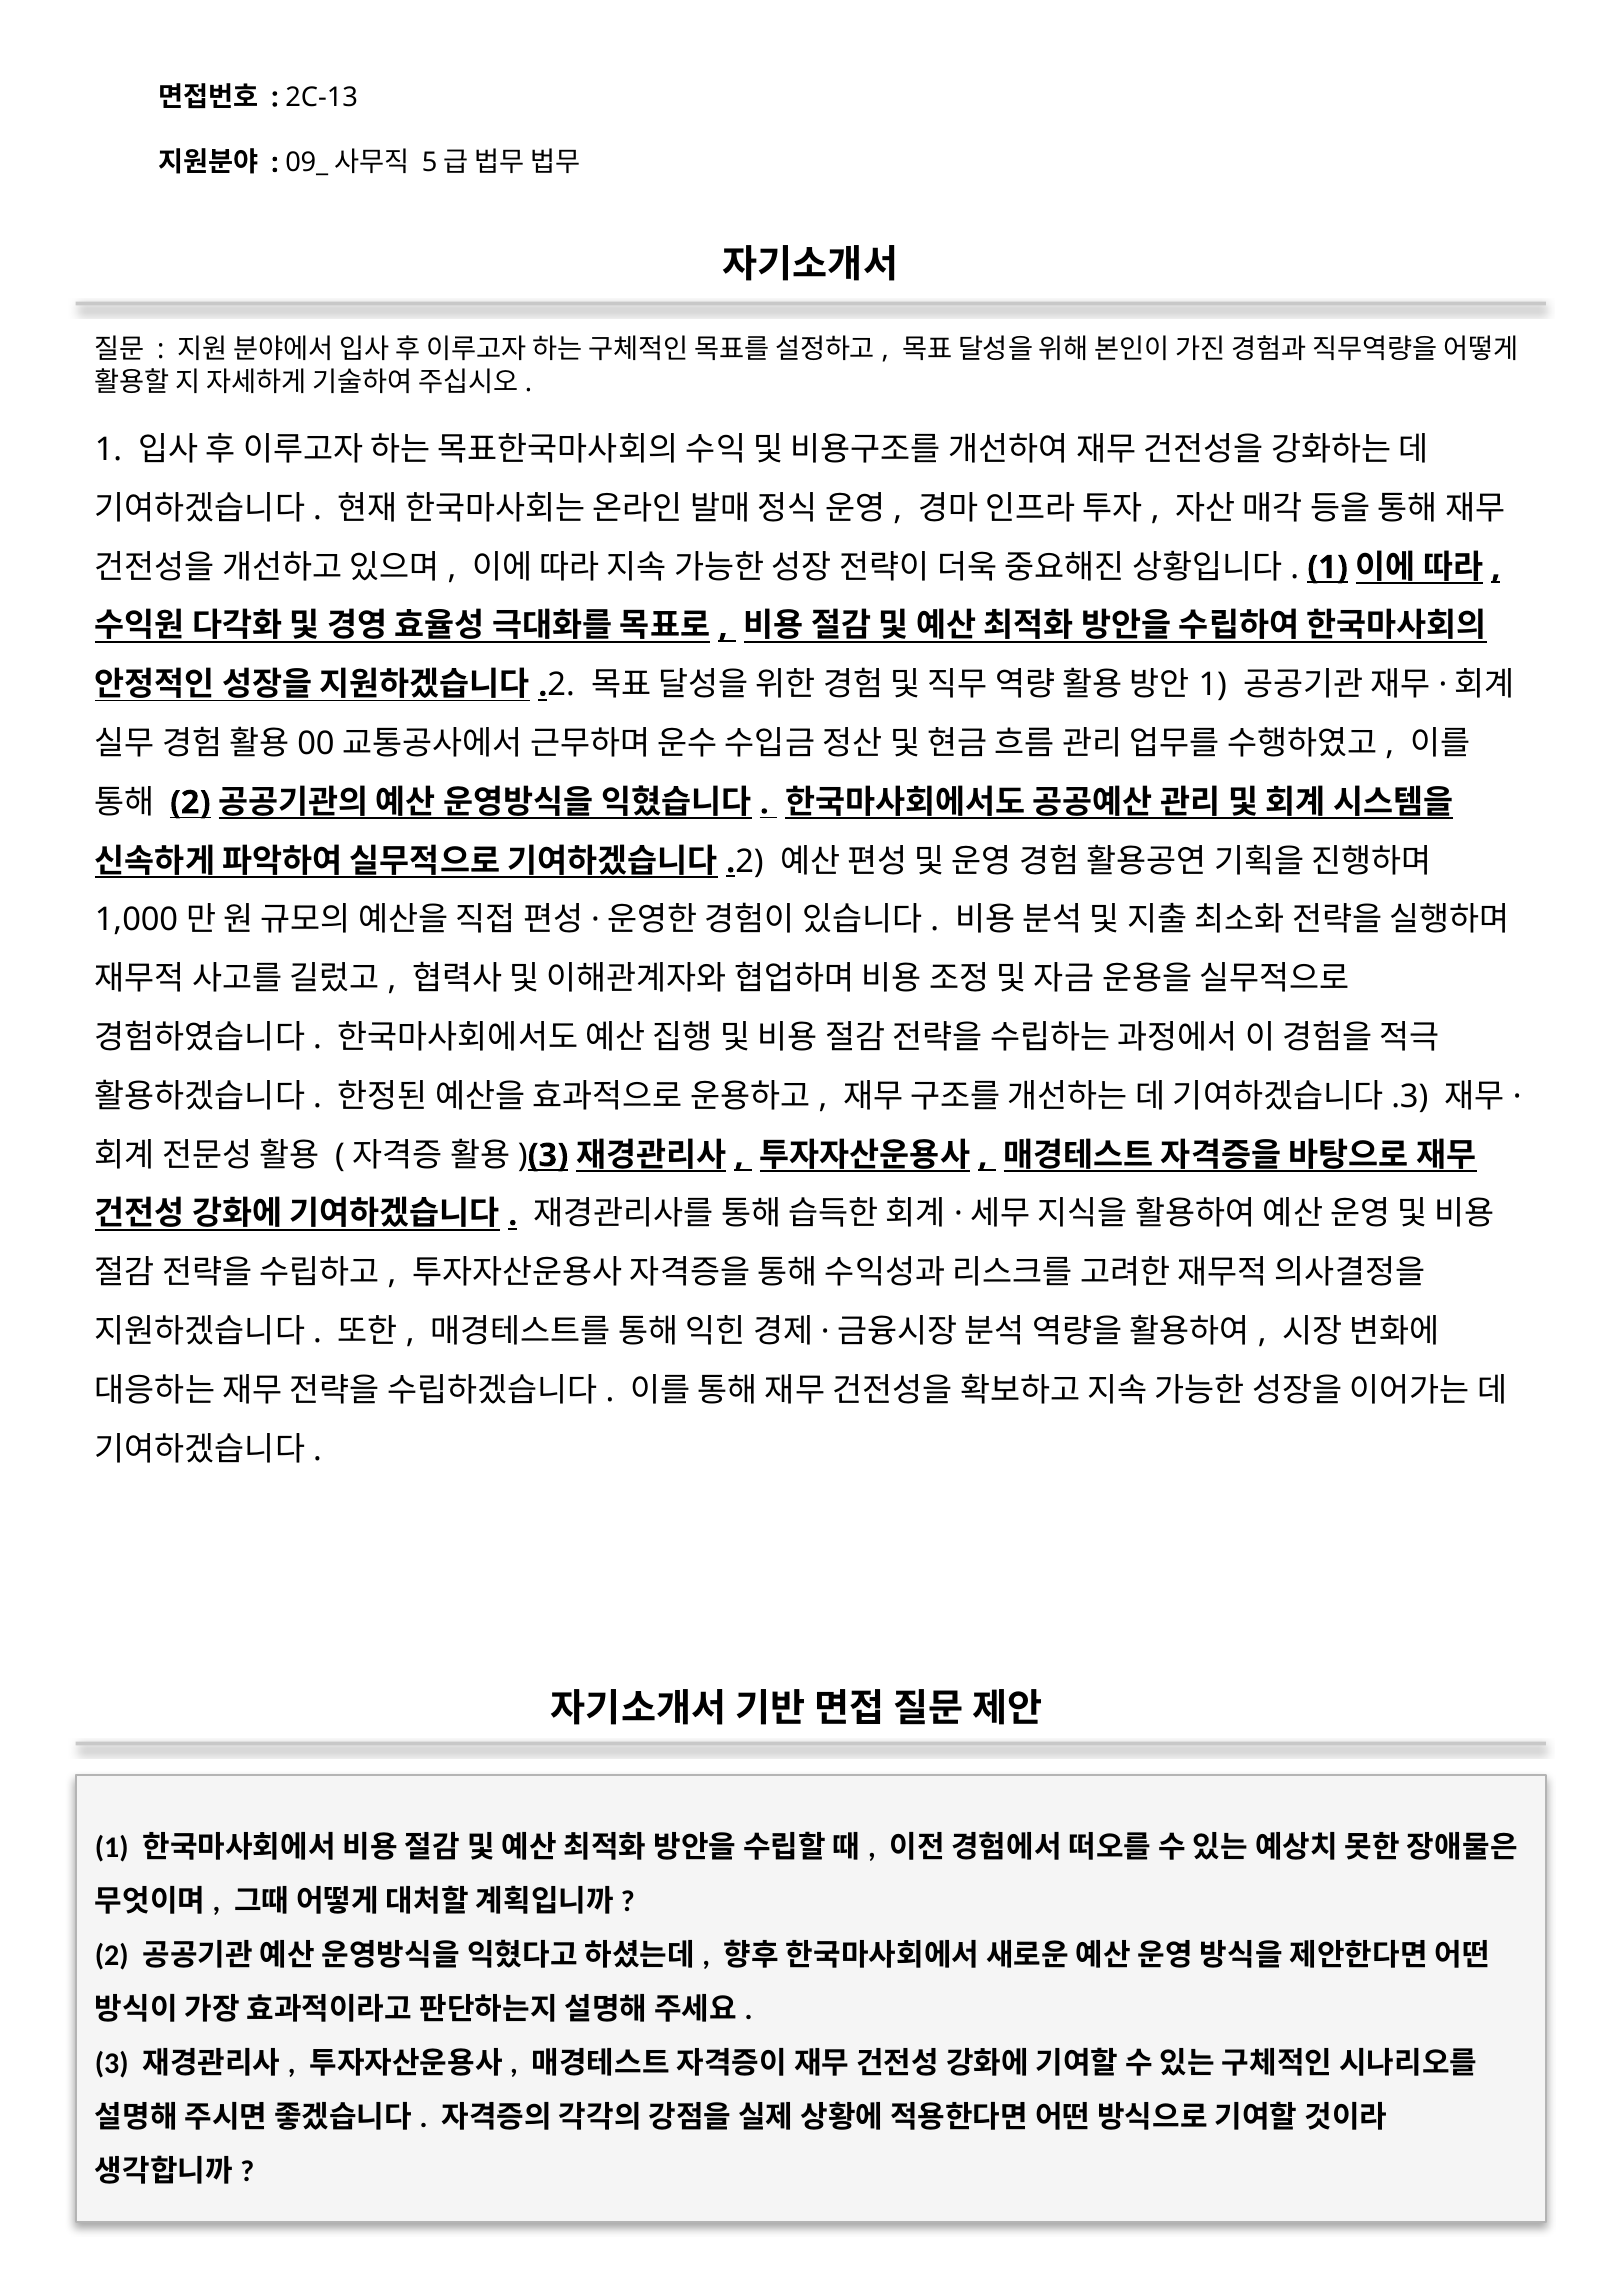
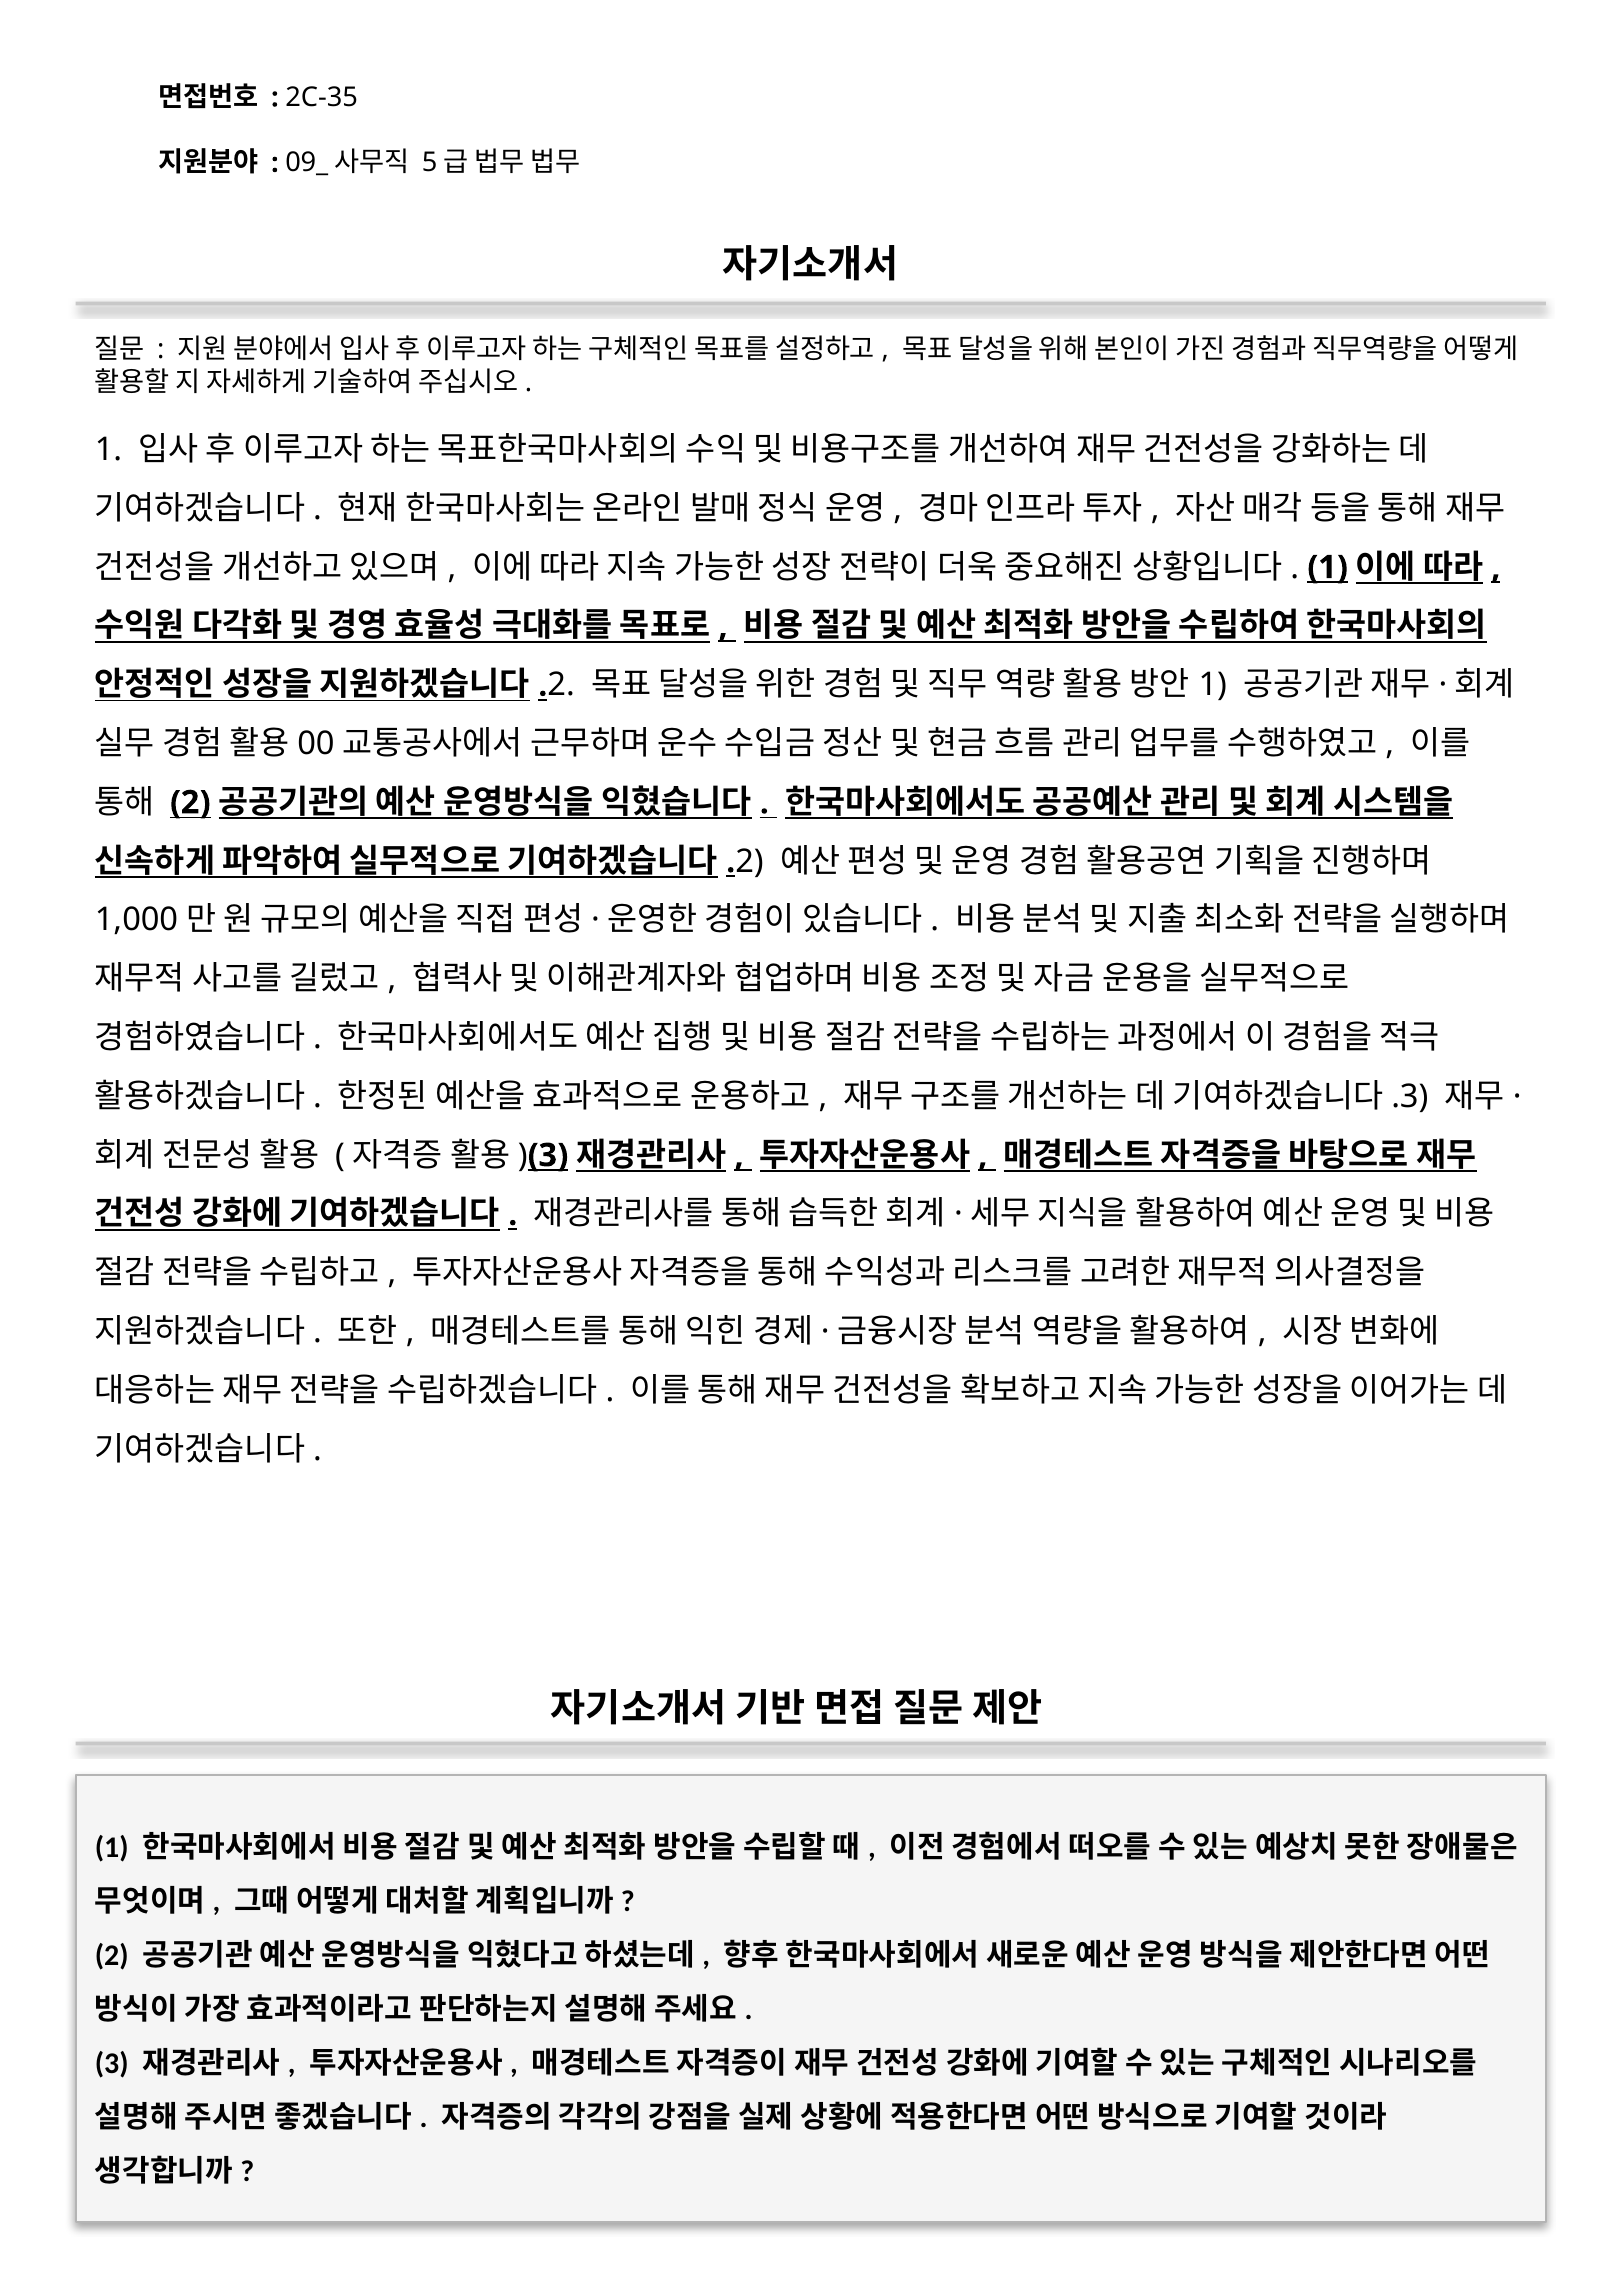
2C-13: 2C-13 -> 2C-35
